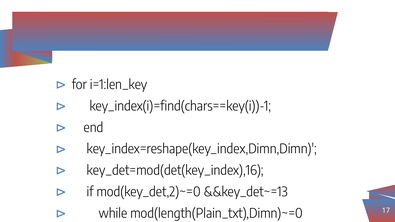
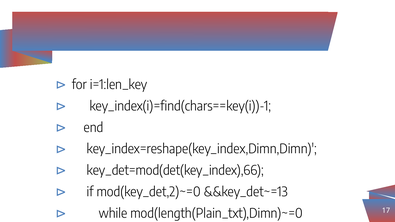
key_det=mod(det(key_index),16: key_det=mod(det(key_index),16 -> key_det=mod(det(key_index),66
